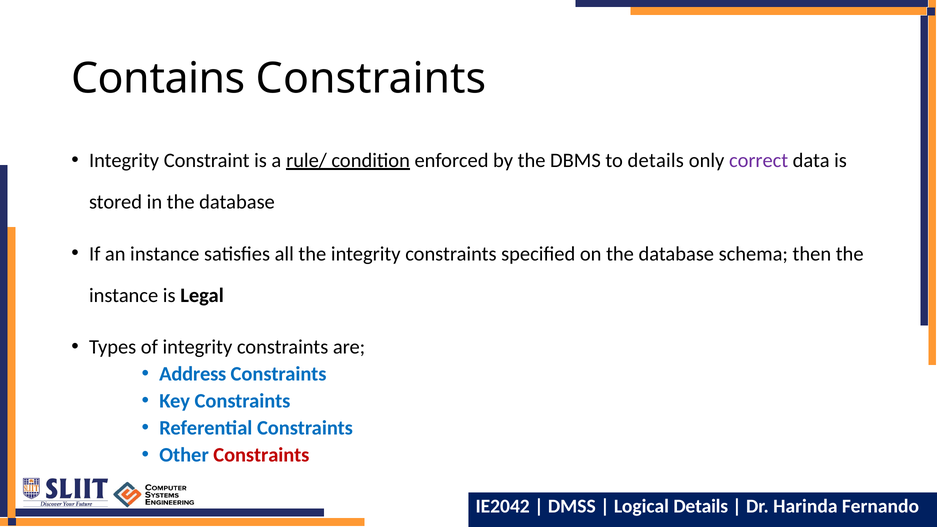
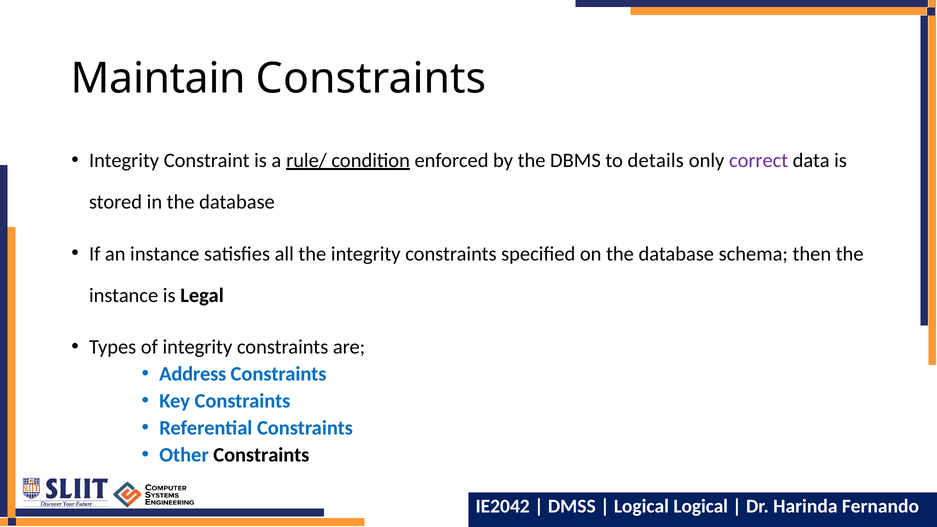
Contains: Contains -> Maintain
Constraints at (261, 455) colour: red -> black
Logical Details: Details -> Logical
